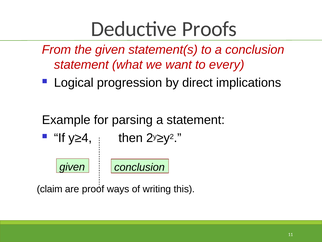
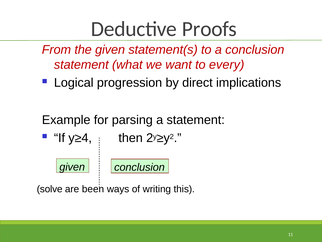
claim: claim -> solve
proof: proof -> been
